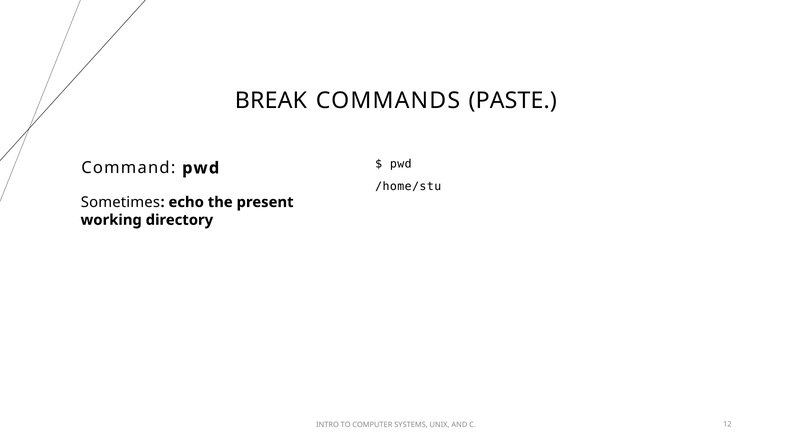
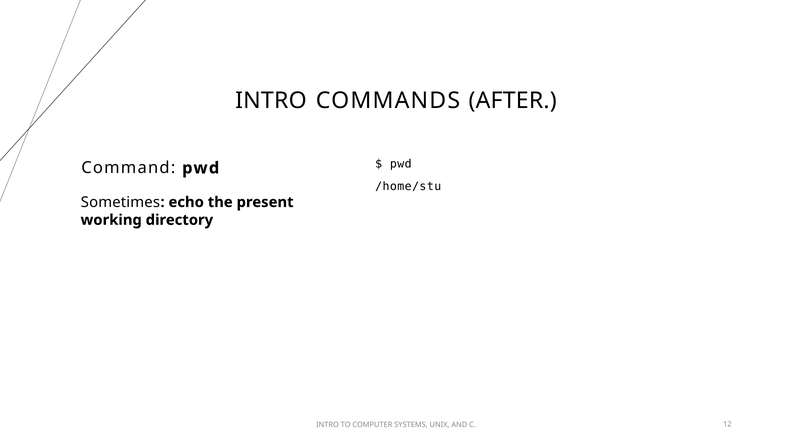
BREAK at (271, 101): BREAK -> INTRO
PASTE: PASTE -> AFTER
